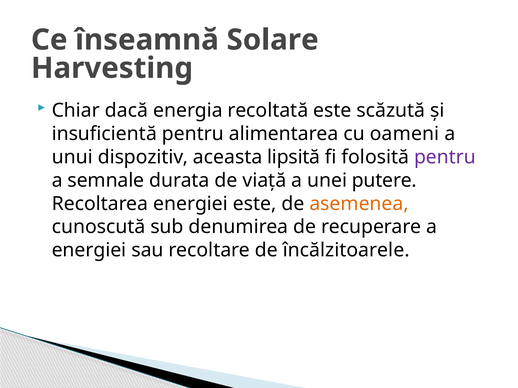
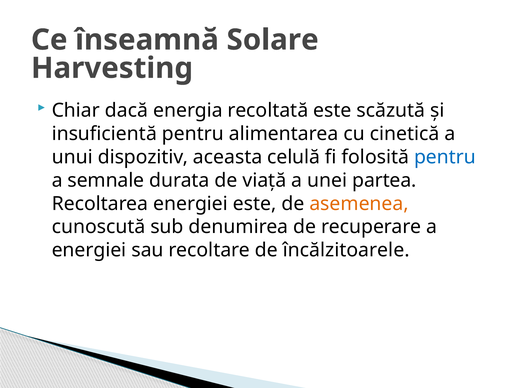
oameni: oameni -> cinetică
lipsită: lipsită -> celulă
pentru at (445, 157) colour: purple -> blue
putere: putere -> partea
